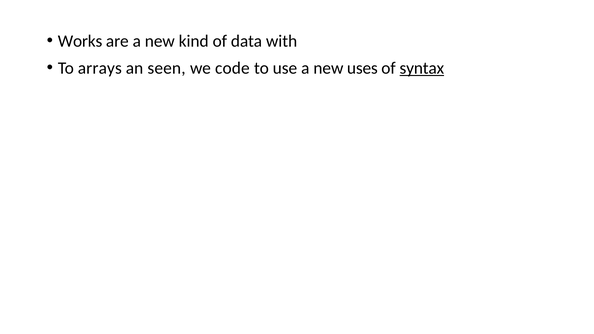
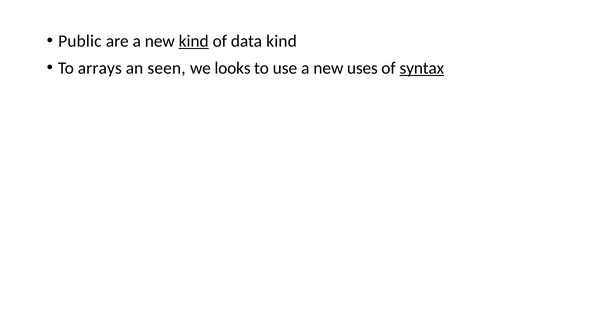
Works: Works -> Public
kind at (194, 41) underline: none -> present
data with: with -> kind
code: code -> looks
